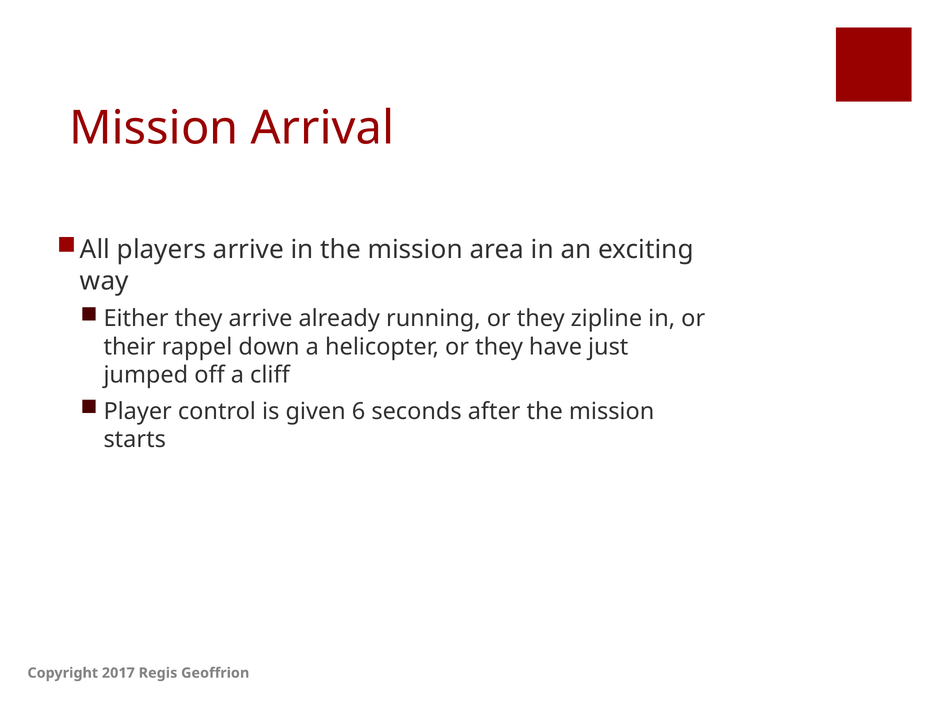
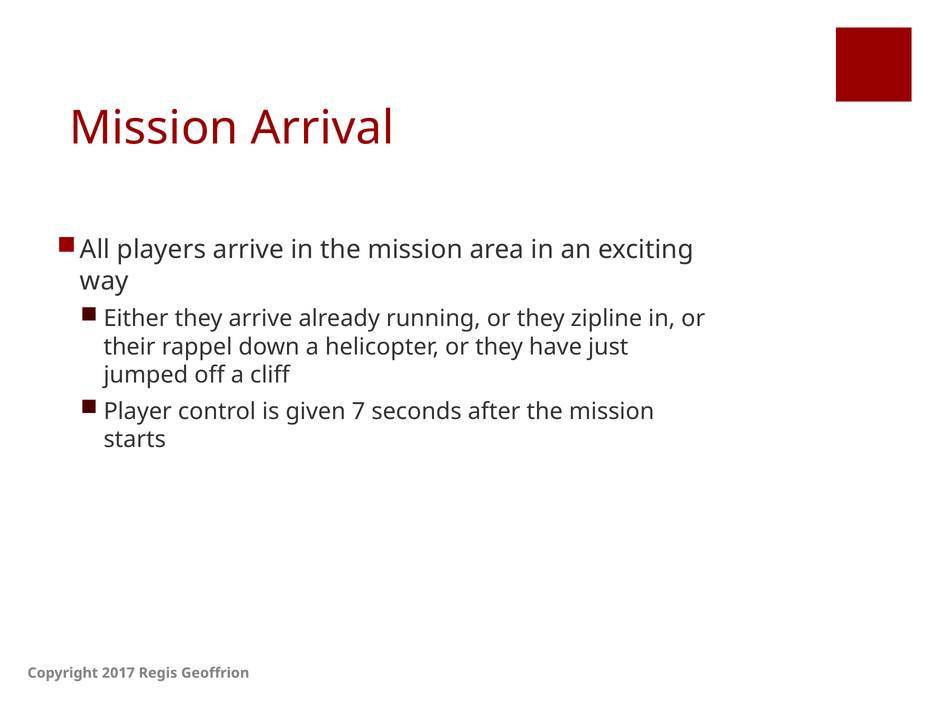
6: 6 -> 7
